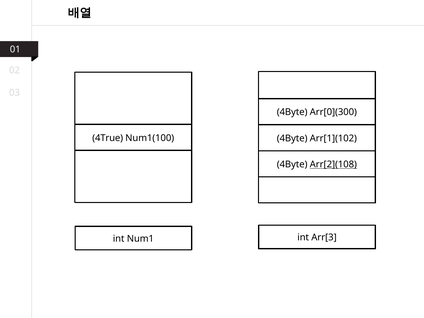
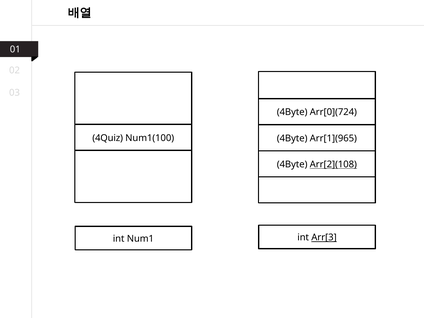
Arr[0](300: Arr[0](300 -> Arr[0](724
4True: 4True -> 4Quiz
Arr[1](102: Arr[1](102 -> Arr[1](965
Arr[3 underline: none -> present
